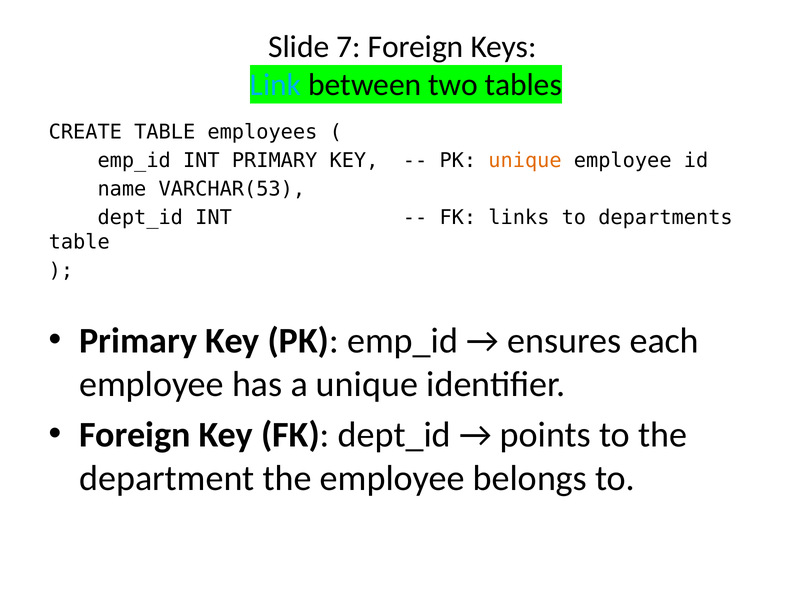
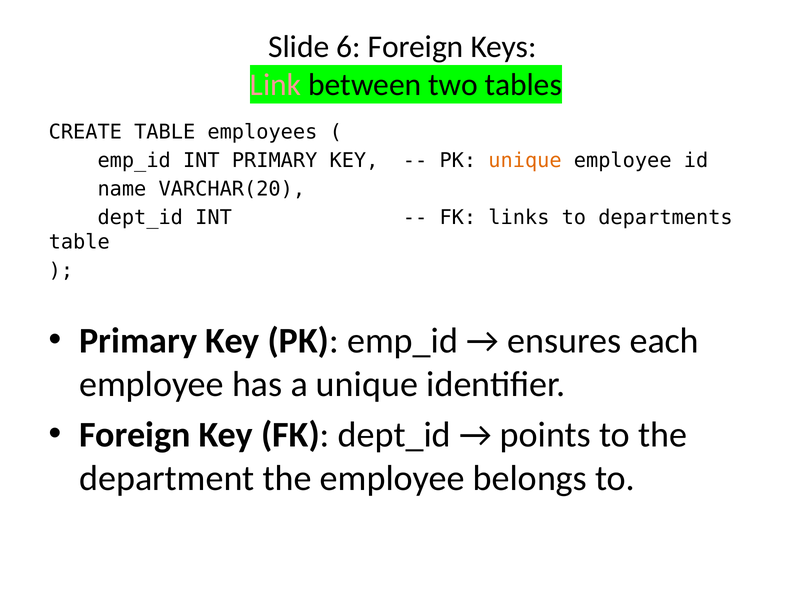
7: 7 -> 6
Link colour: light blue -> pink
VARCHAR(53: VARCHAR(53 -> VARCHAR(20
